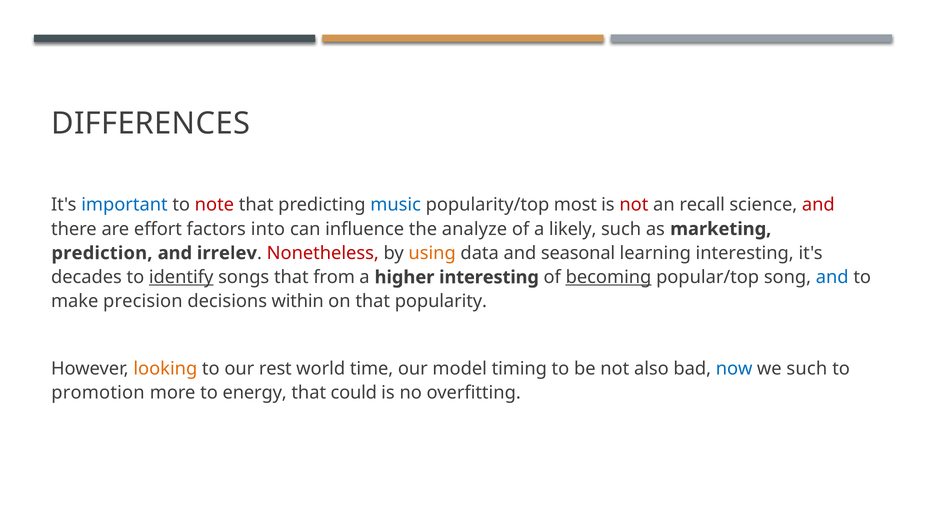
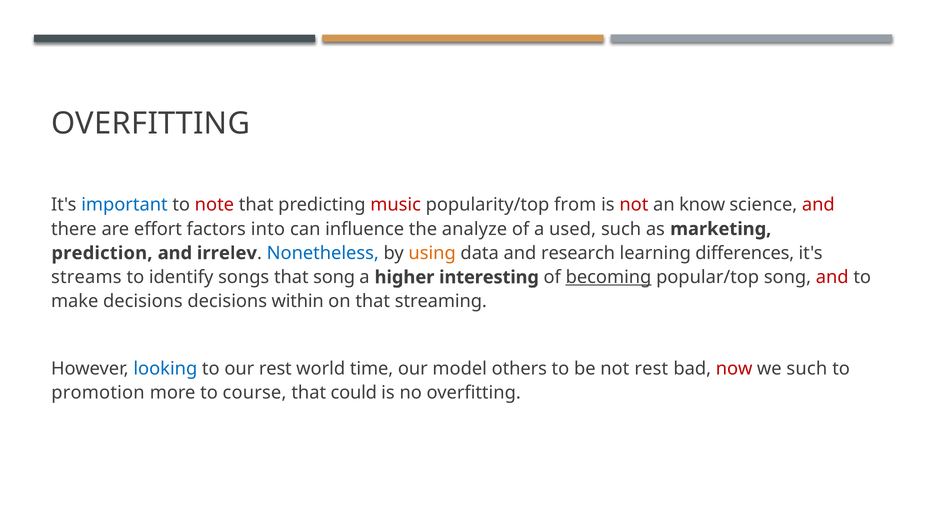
DIFFERENCES at (151, 124): DIFFERENCES -> OVERFITTING
music colour: blue -> red
most: most -> from
recall: recall -> know
likely: likely -> used
Nonetheless colour: red -> blue
seasonal: seasonal -> research
learning interesting: interesting -> differences
decades: decades -> streams
identify underline: present -> none
that from: from -> song
and at (832, 277) colour: blue -> red
make precision: precision -> decisions
popularity: popularity -> streaming
looking colour: orange -> blue
timing: timing -> others
not also: also -> rest
now colour: blue -> red
energy: energy -> course
